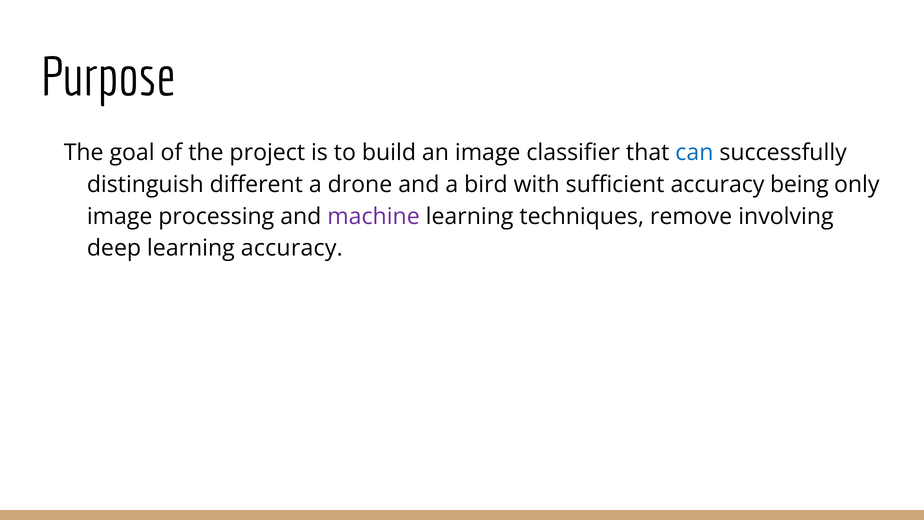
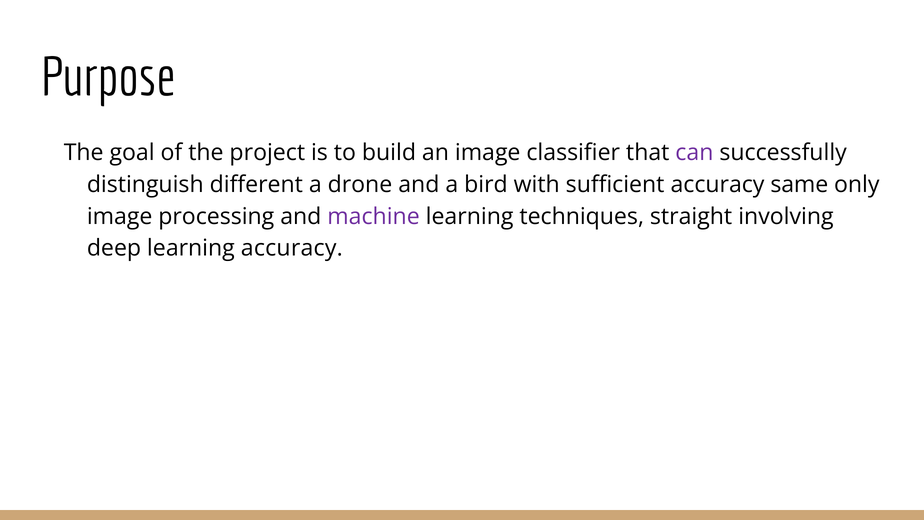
can colour: blue -> purple
being: being -> same
remove: remove -> straight
